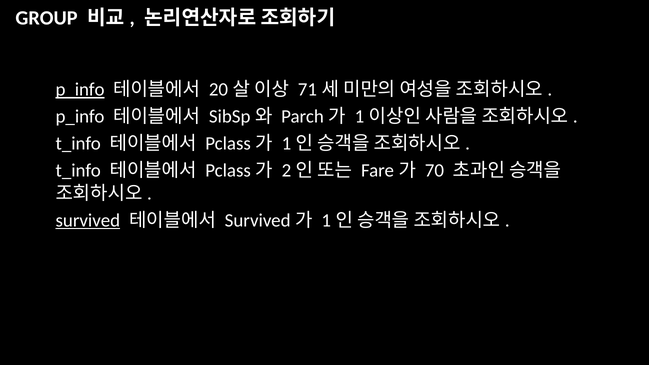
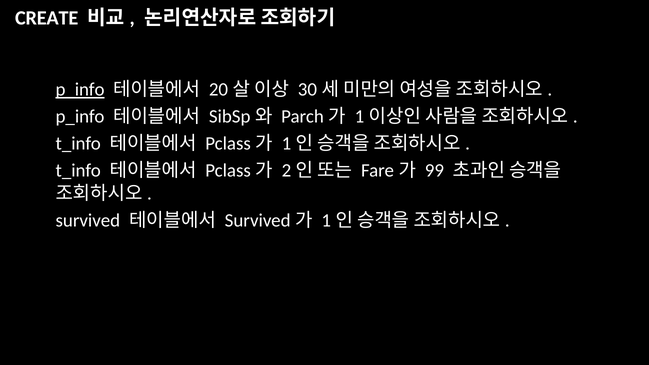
GROUP: GROUP -> CREATE
71: 71 -> 30
70: 70 -> 99
survived at (88, 220) underline: present -> none
